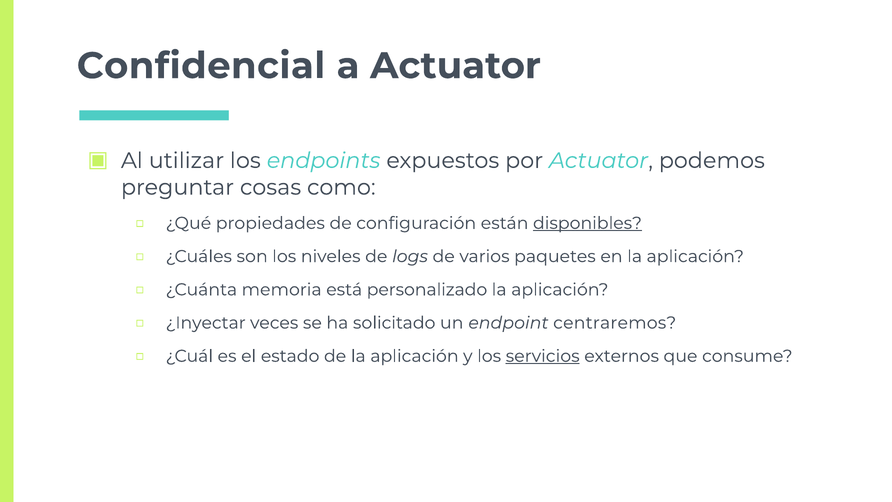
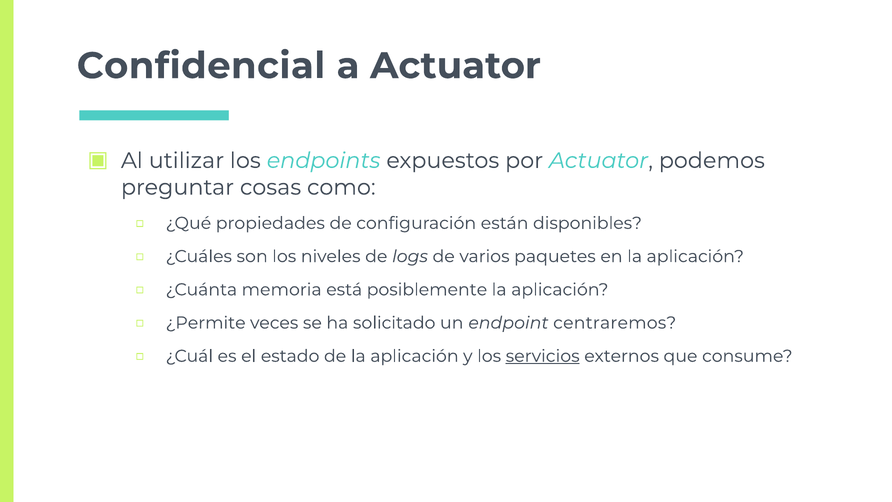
disponibles underline: present -> none
personalizado: personalizado -> posiblemente
¿Inyectar: ¿Inyectar -> ¿Permite
